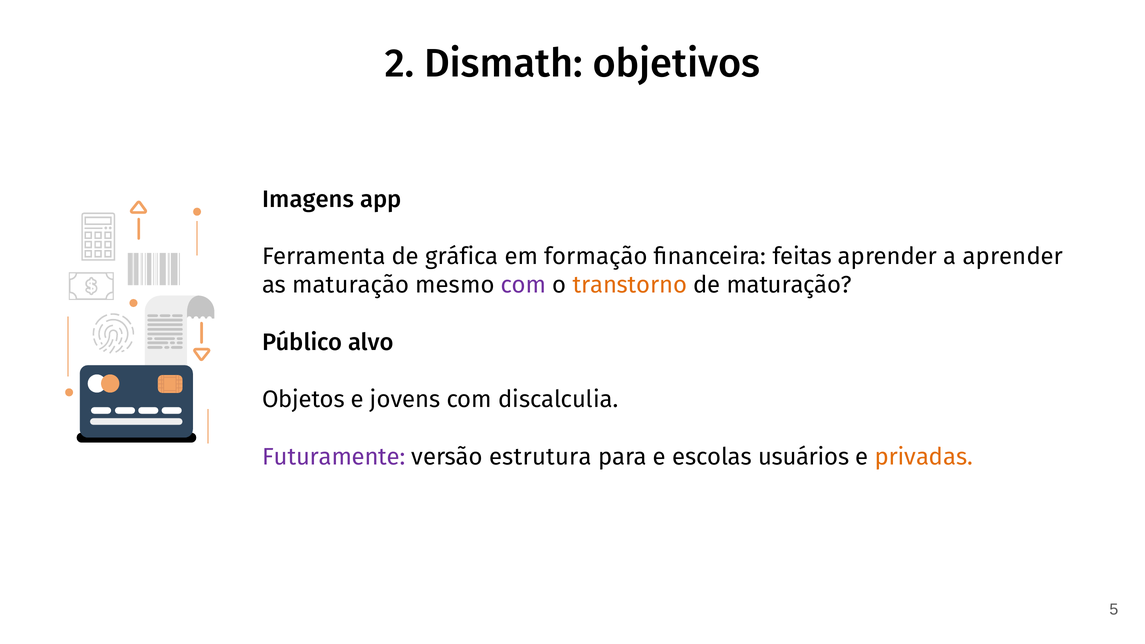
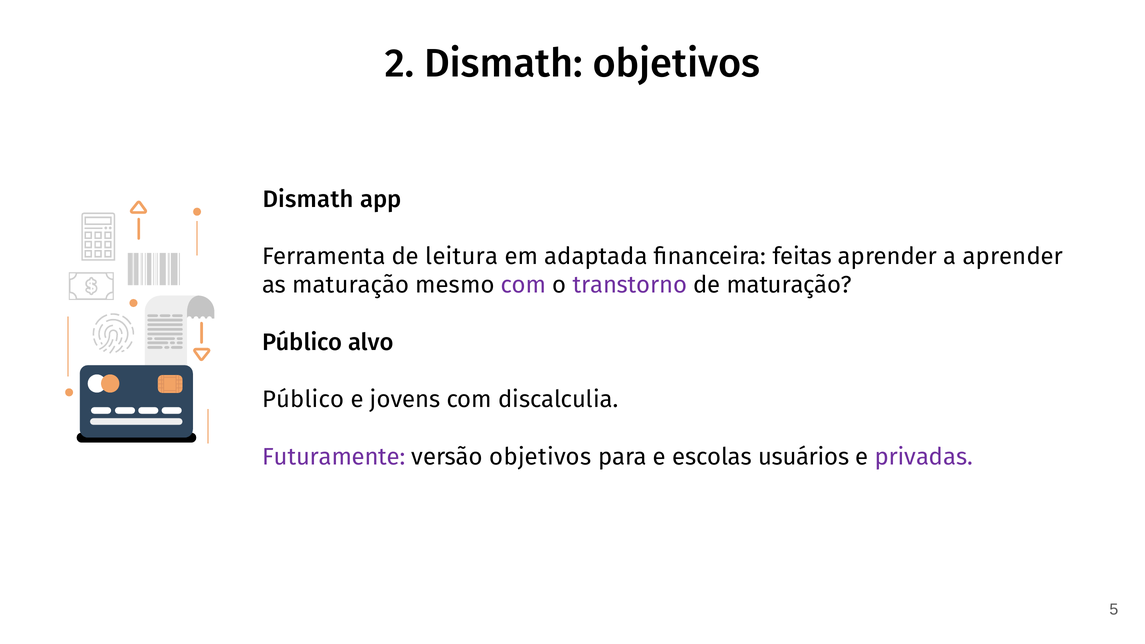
Imagens at (308, 199): Imagens -> Dismath
gráfica: gráfica -> leitura
formação: formação -> adaptada
transtorno colour: orange -> purple
Objetos at (304, 400): Objetos -> Público
versão estrutura: estrutura -> objetivos
privadas colour: orange -> purple
